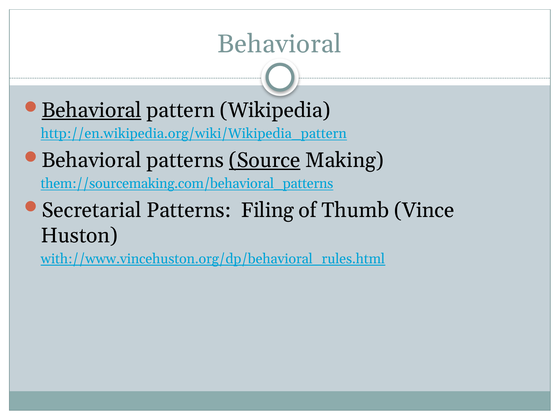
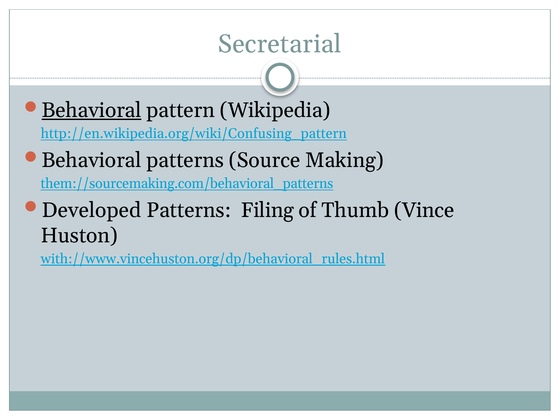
Behavioral at (280, 44): Behavioral -> Secretarial
http://en.wikipedia.org/wiki/Wikipedia_pattern: http://en.wikipedia.org/wiki/Wikipedia_pattern -> http://en.wikipedia.org/wiki/Confusing_pattern
Source underline: present -> none
Secretarial: Secretarial -> Developed
